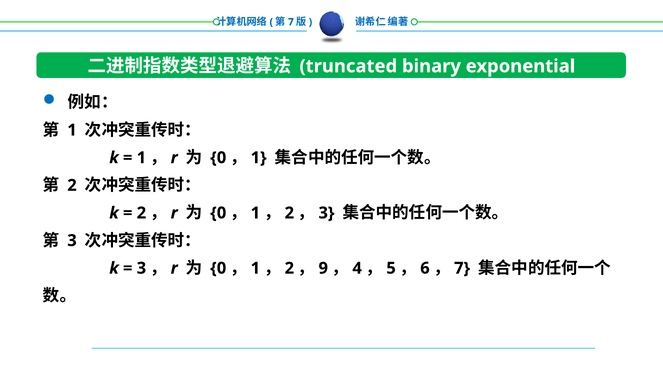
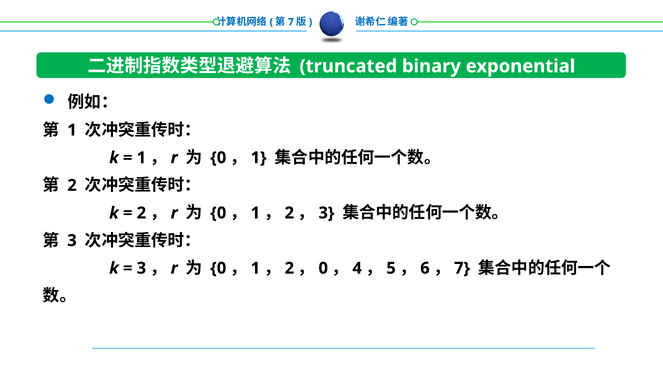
9 at (323, 268): 9 -> 0
